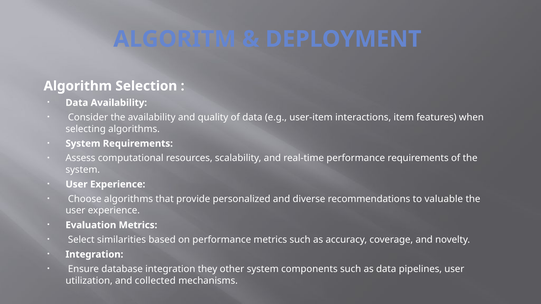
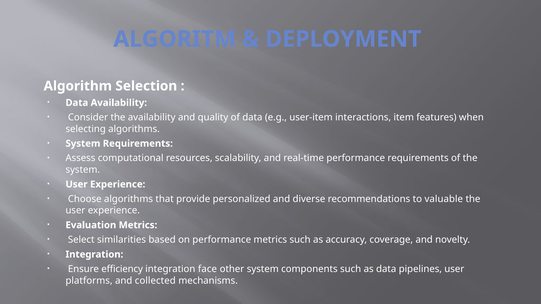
database: database -> efficiency
they: they -> face
utilization: utilization -> platforms
